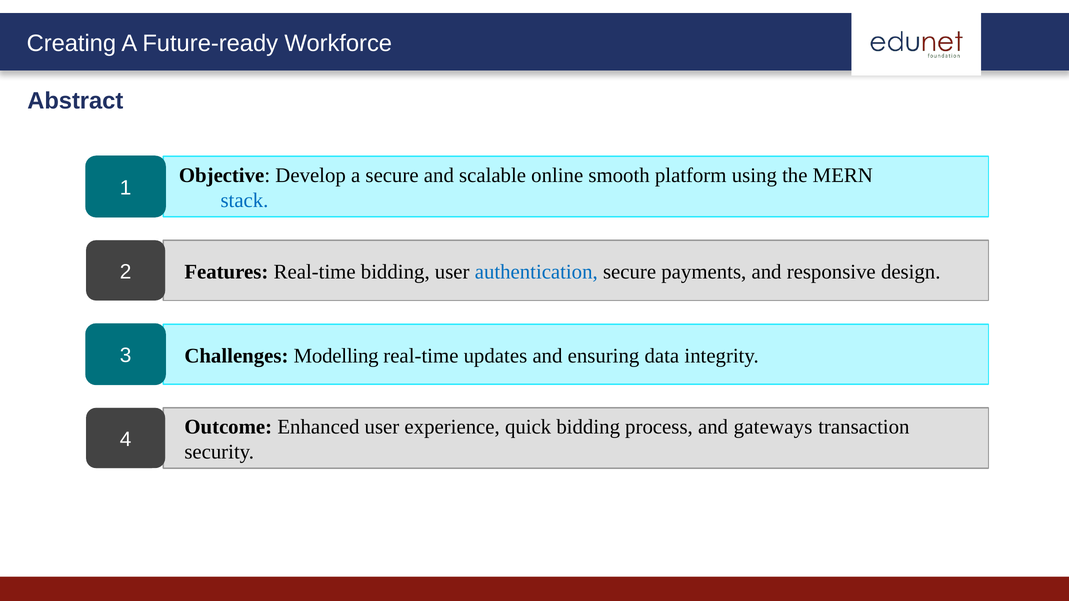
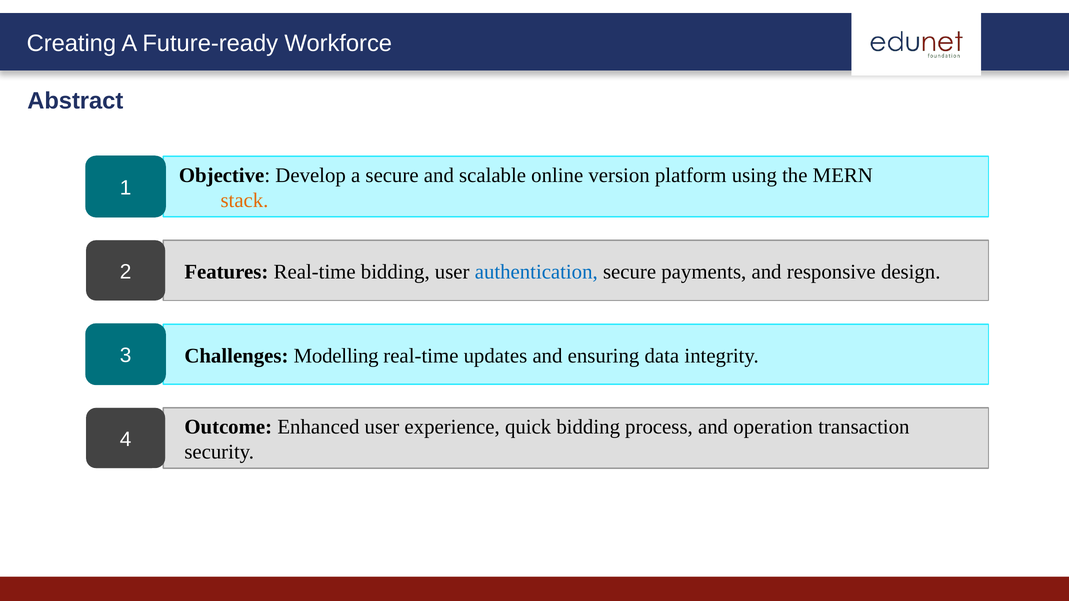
smooth: smooth -> version
stack colour: blue -> orange
gateways: gateways -> operation
